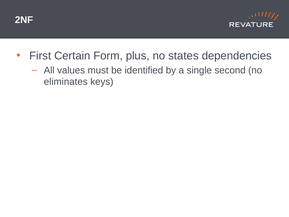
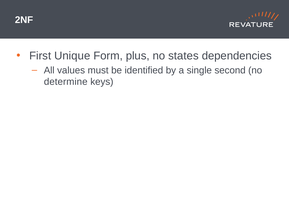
Certain: Certain -> Unique
eliminates: eliminates -> determine
